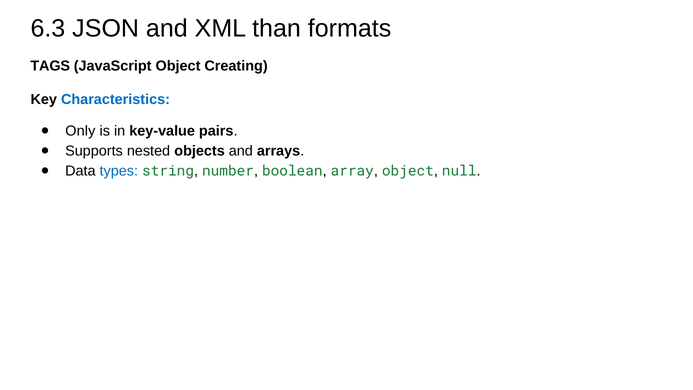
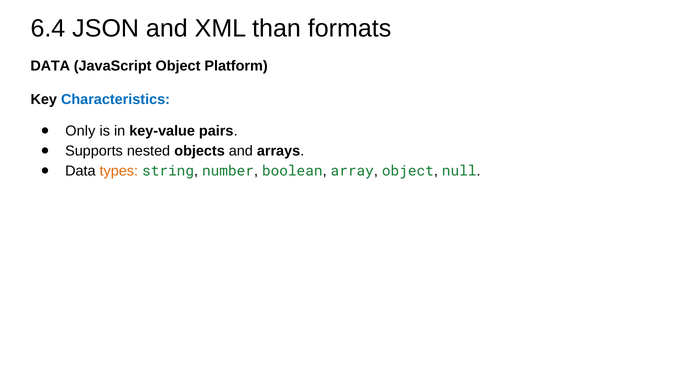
6.3: 6.3 -> 6.4
TAGS at (50, 66): TAGS -> DATA
Creating: Creating -> Platform
types colour: blue -> orange
